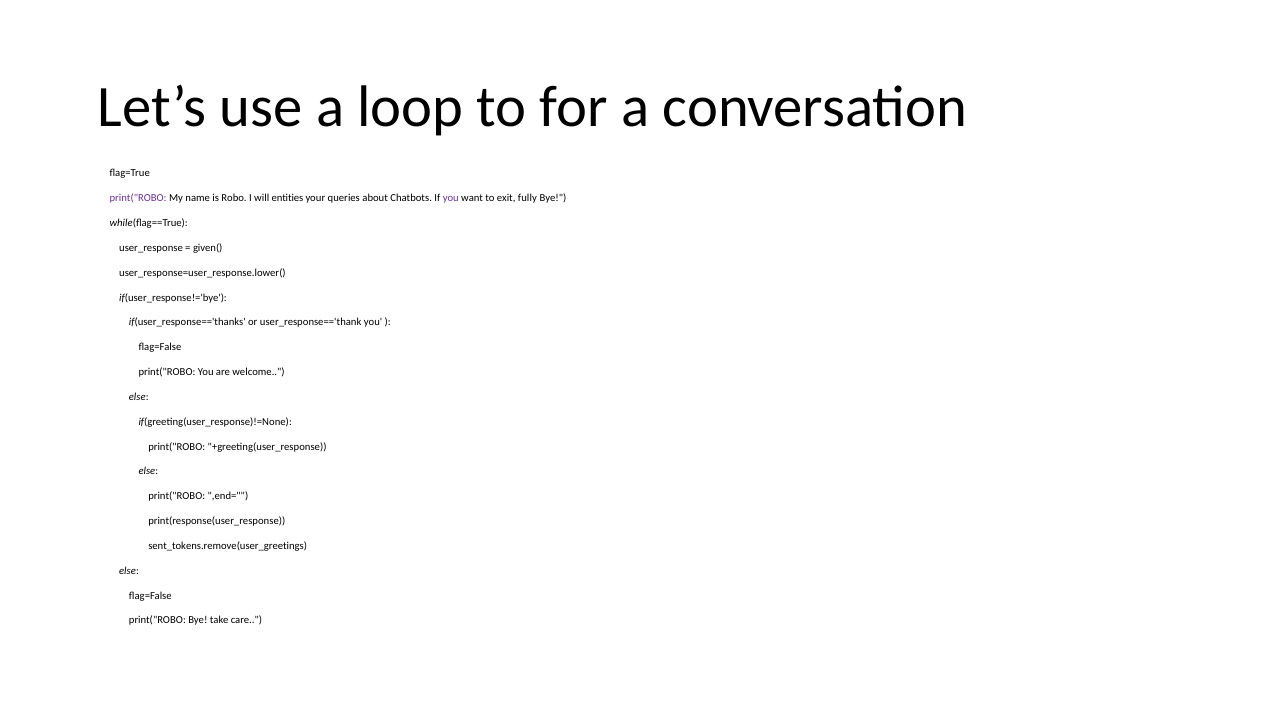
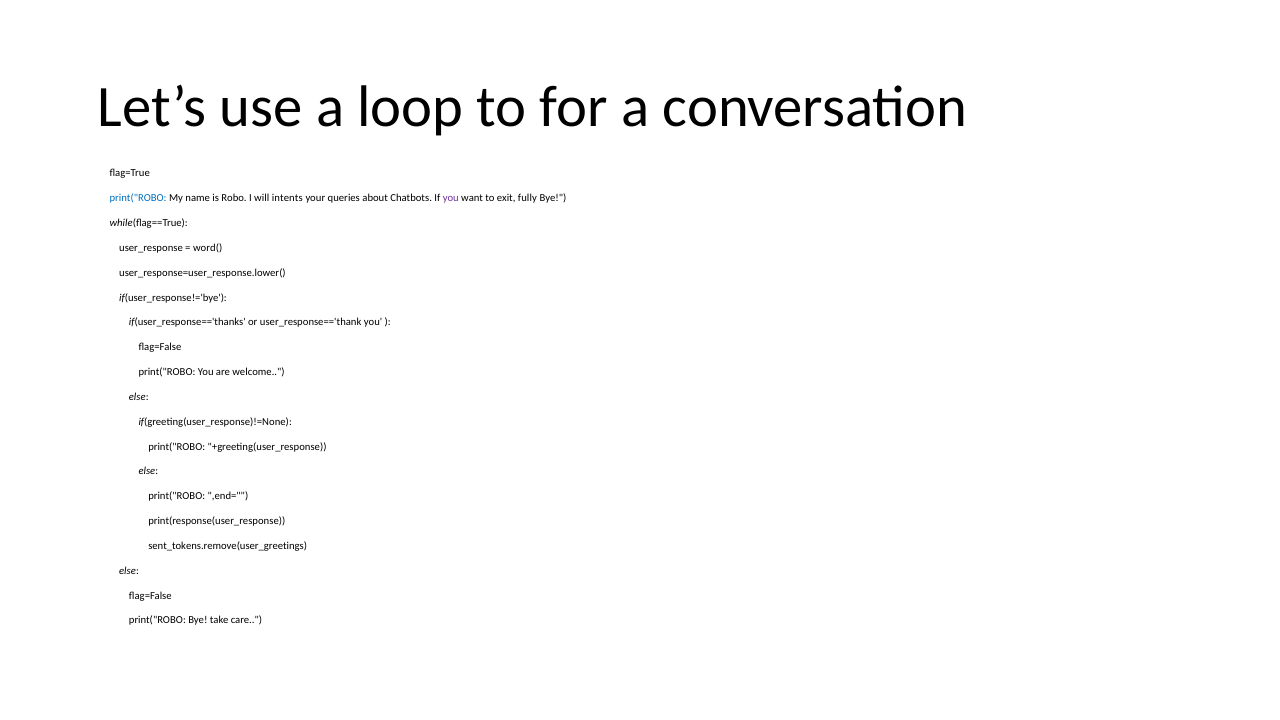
print("ROBO at (138, 198) colour: purple -> blue
entities: entities -> intents
given(: given( -> word(
